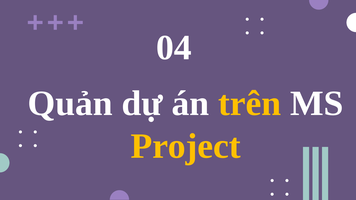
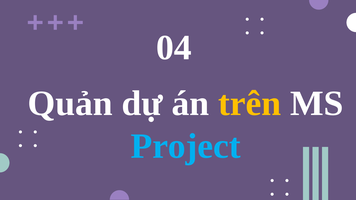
Project colour: yellow -> light blue
